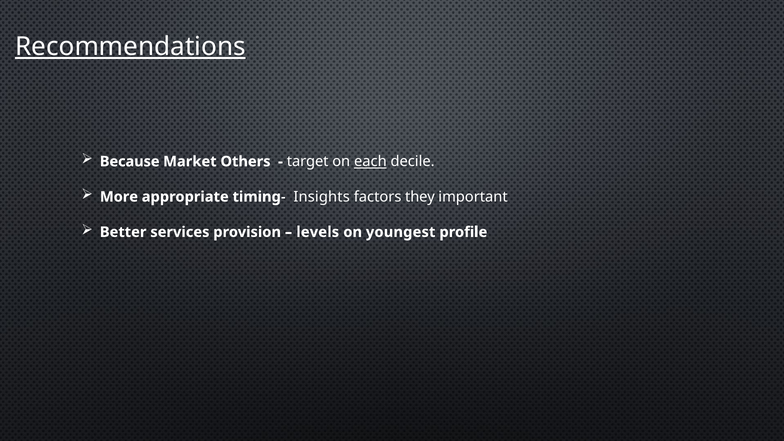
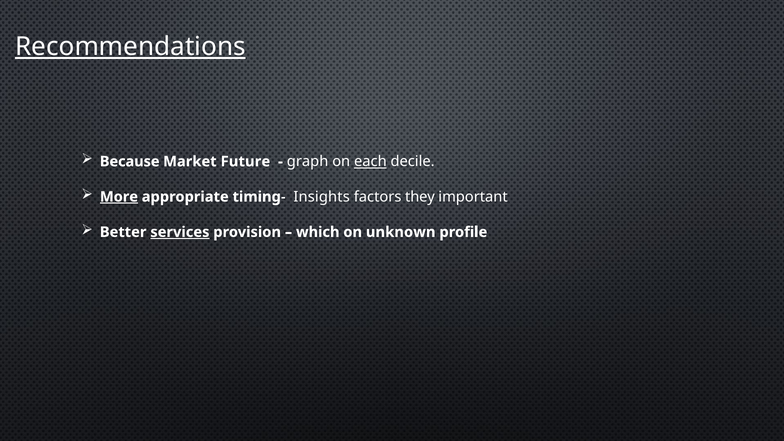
Others: Others -> Future
target: target -> graph
More underline: none -> present
services underline: none -> present
levels: levels -> which
youngest: youngest -> unknown
